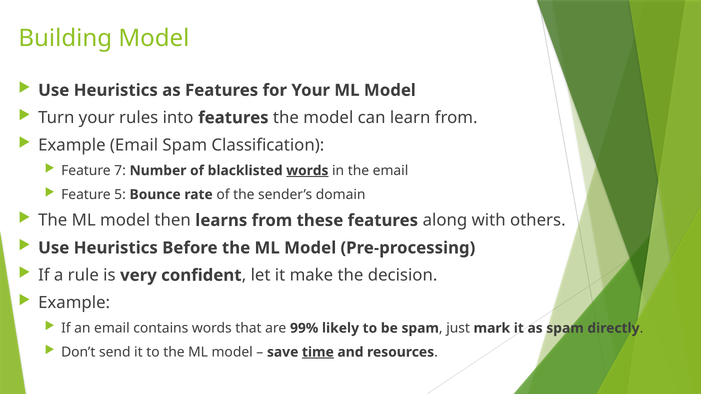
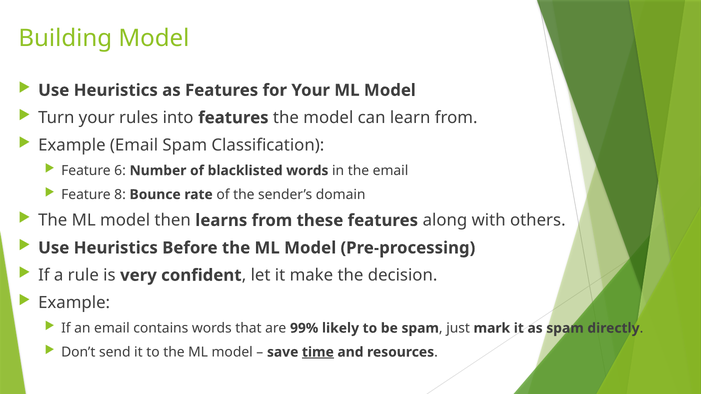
7: 7 -> 6
words at (307, 171) underline: present -> none
5: 5 -> 8
